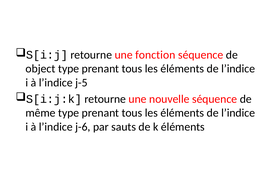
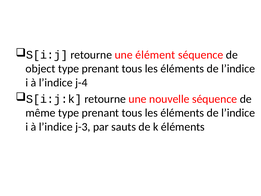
fonction: fonction -> élément
j-5: j-5 -> j-4
j-6: j-6 -> j-3
